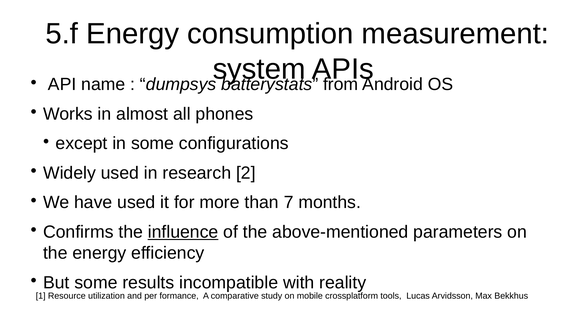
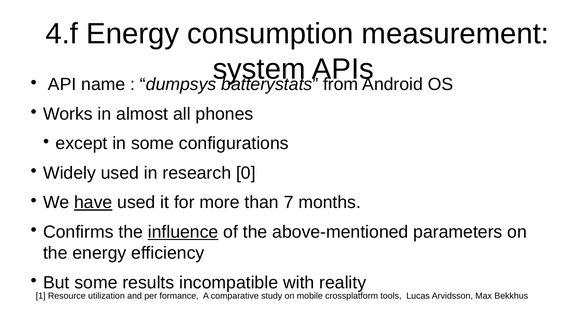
5.f: 5.f -> 4.f
2: 2 -> 0
have underline: none -> present
